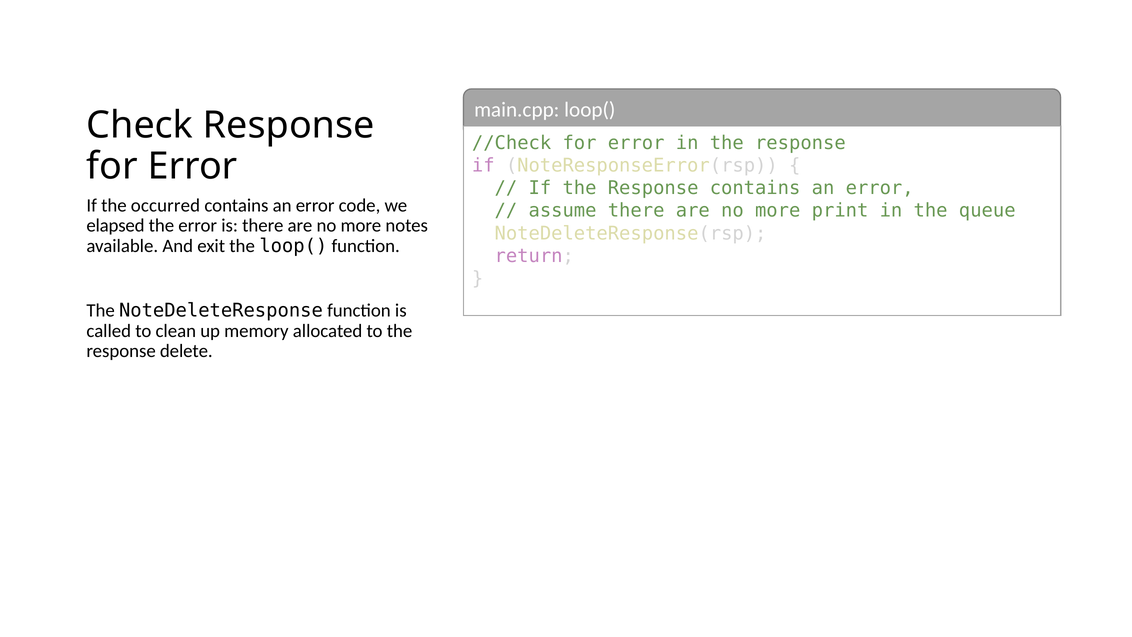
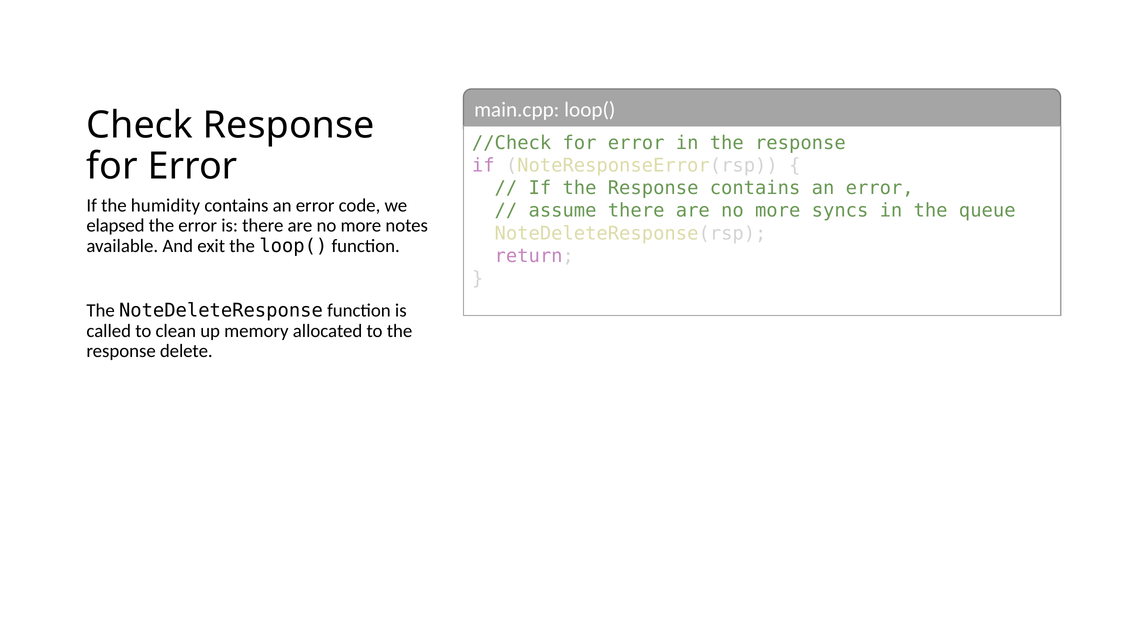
occurred: occurred -> humidity
print: print -> syncs
